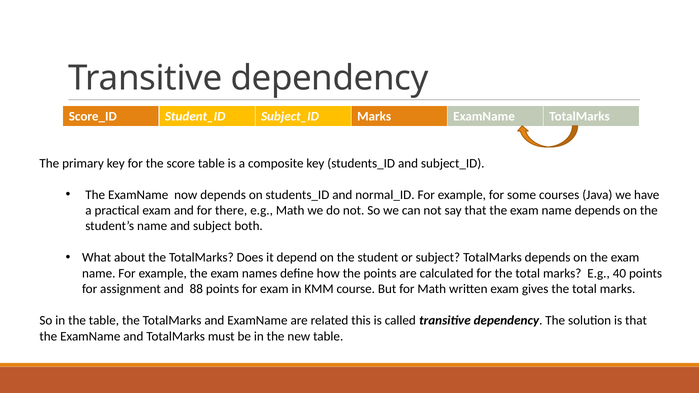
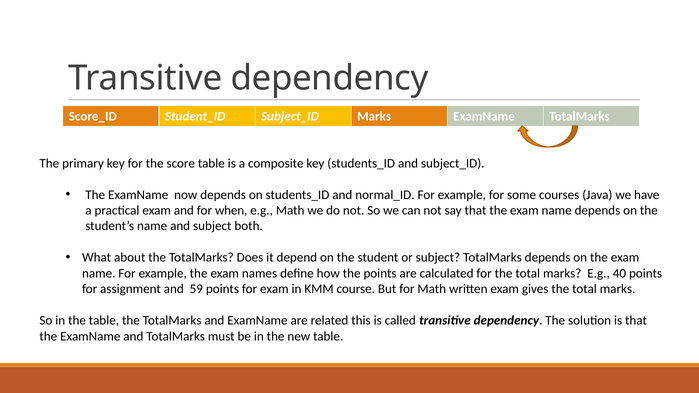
there: there -> when
88: 88 -> 59
